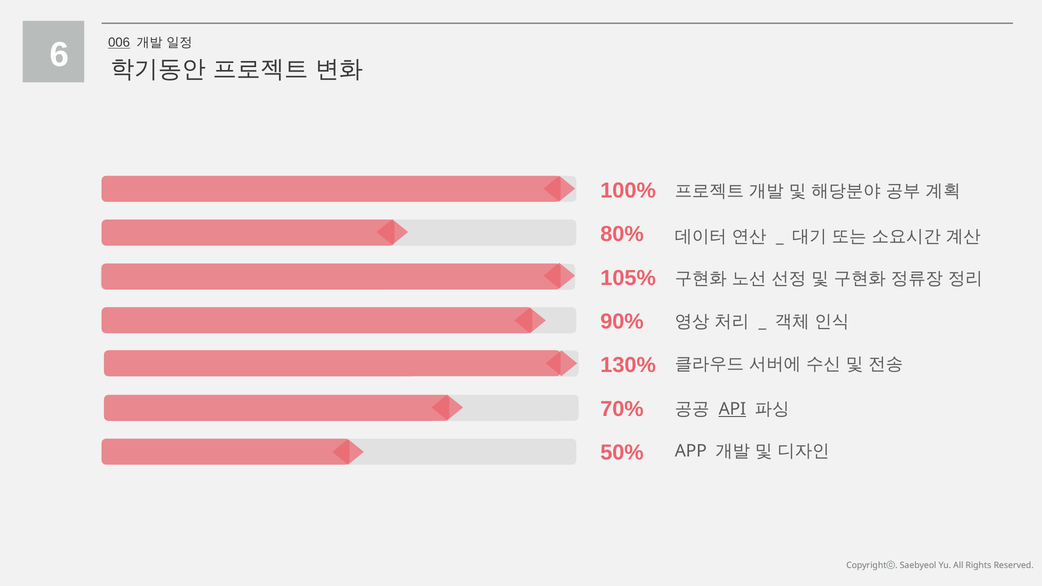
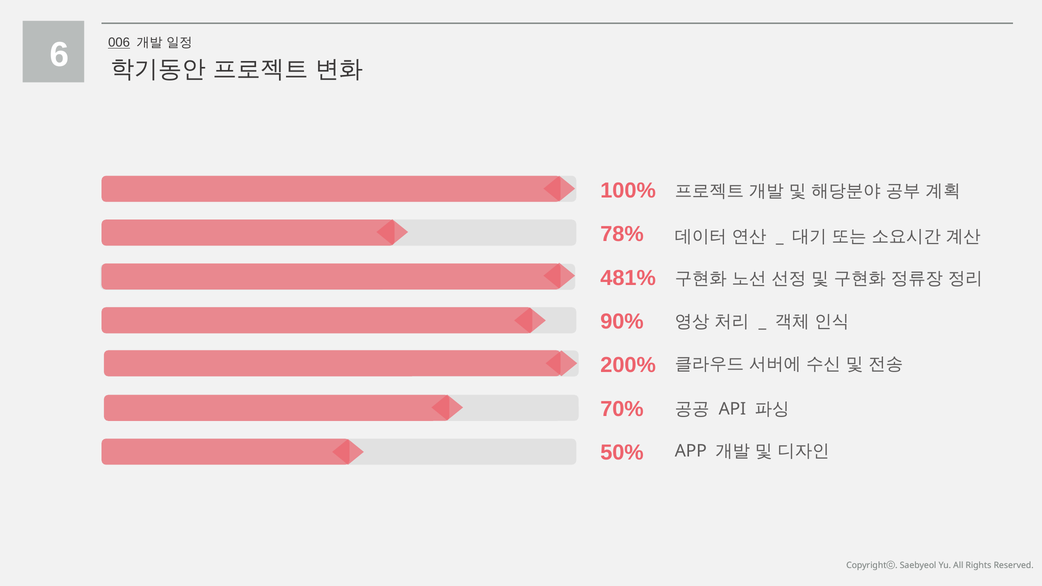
80%: 80% -> 78%
105%: 105% -> 481%
130%: 130% -> 200%
API underline: present -> none
